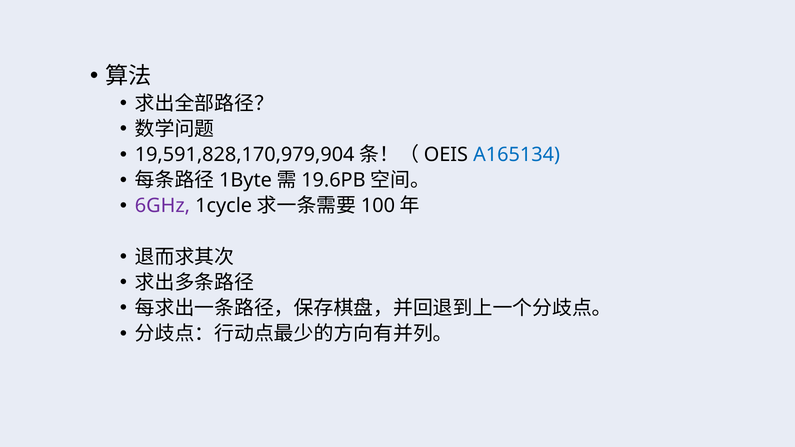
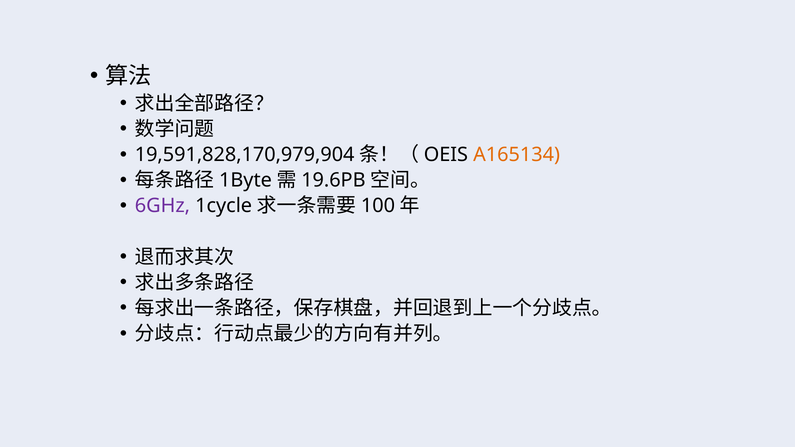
A165134 colour: blue -> orange
